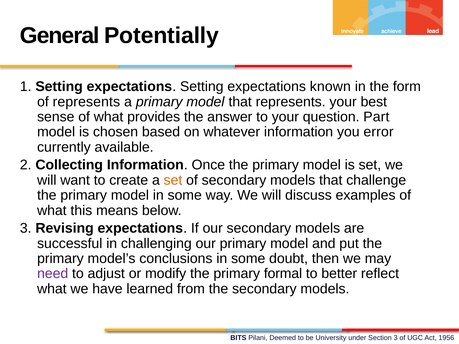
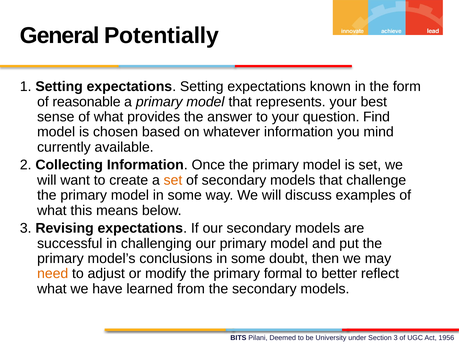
of represents: represents -> reasonable
Part: Part -> Find
error: error -> mind
need colour: purple -> orange
